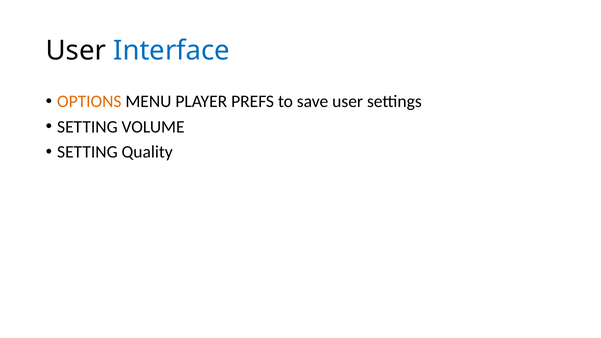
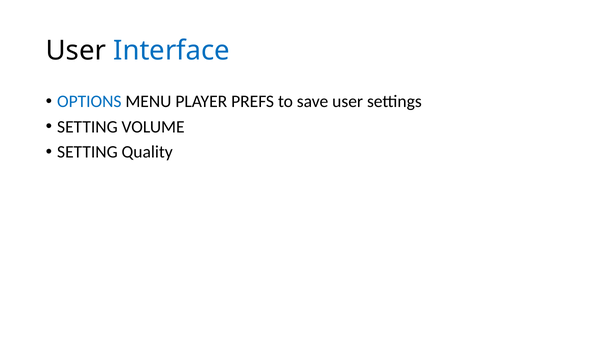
OPTIONS colour: orange -> blue
